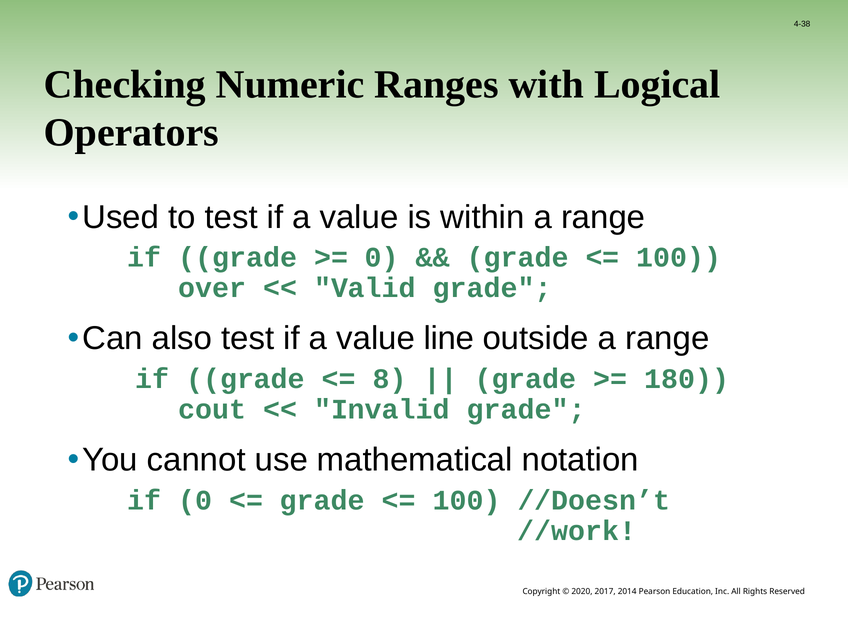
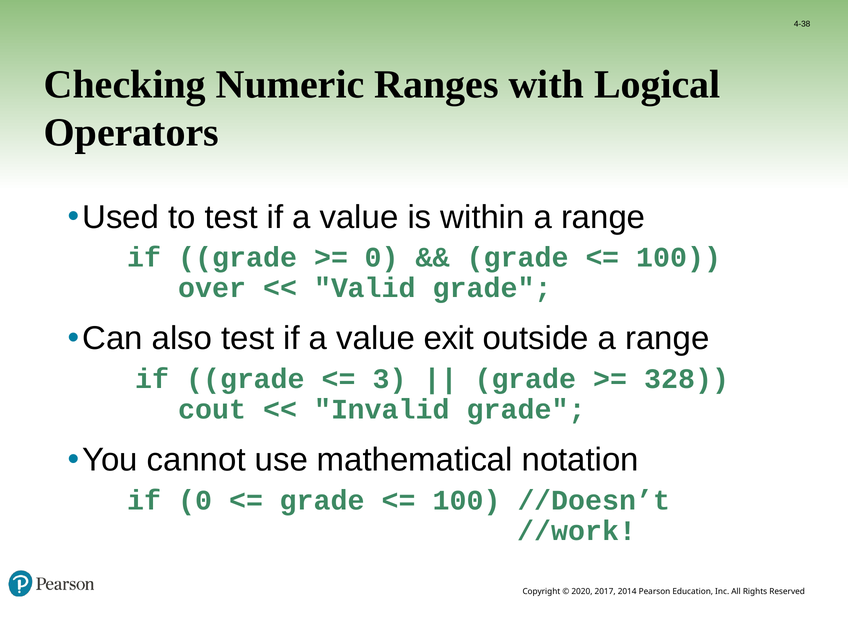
line: line -> exit
8: 8 -> 3
180: 180 -> 328
